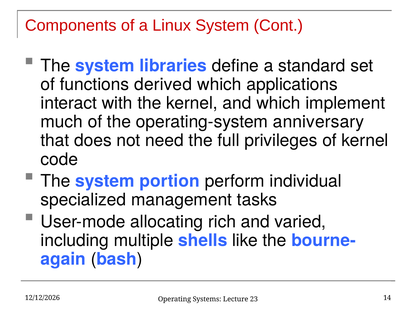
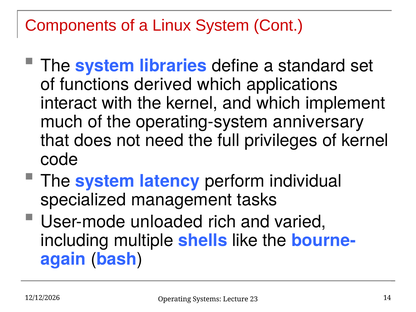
portion: portion -> latency
allocating: allocating -> unloaded
